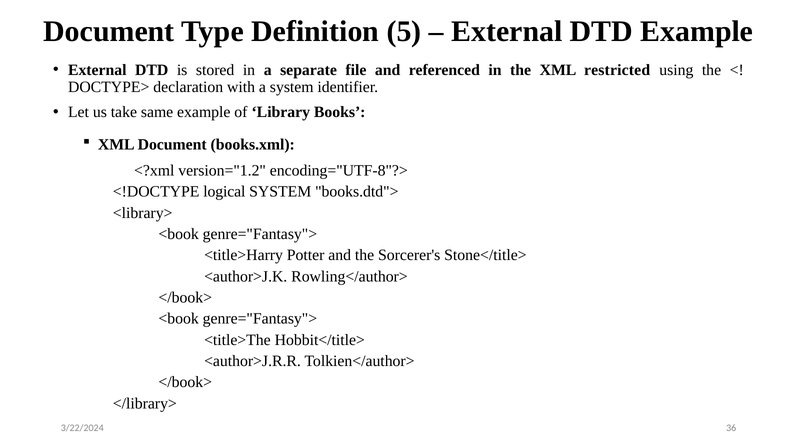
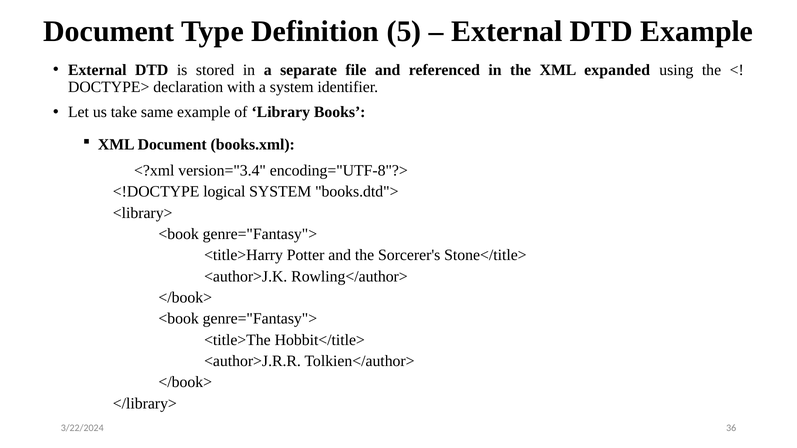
restricted: restricted -> expanded
version="1.2: version="1.2 -> version="3.4
